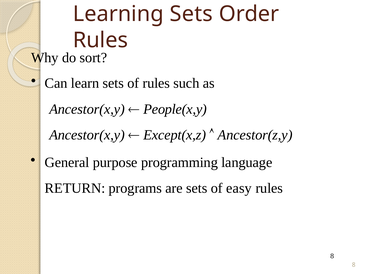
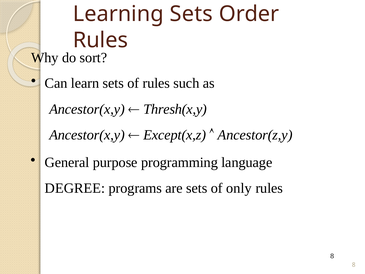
People(x,y: People(x,y -> Thresh(x,y
RETURN: RETURN -> DEGREE
easy: easy -> only
